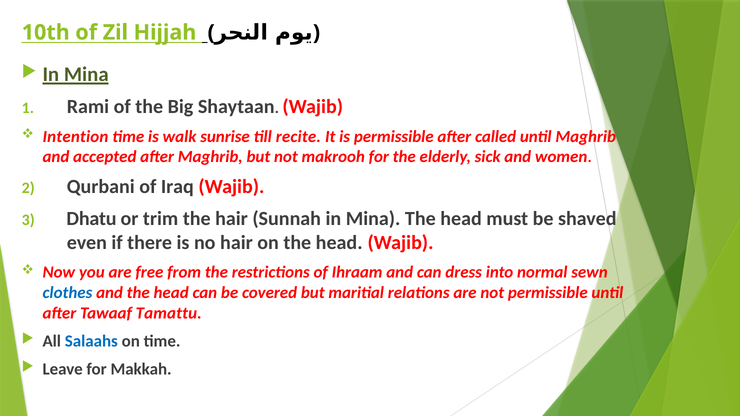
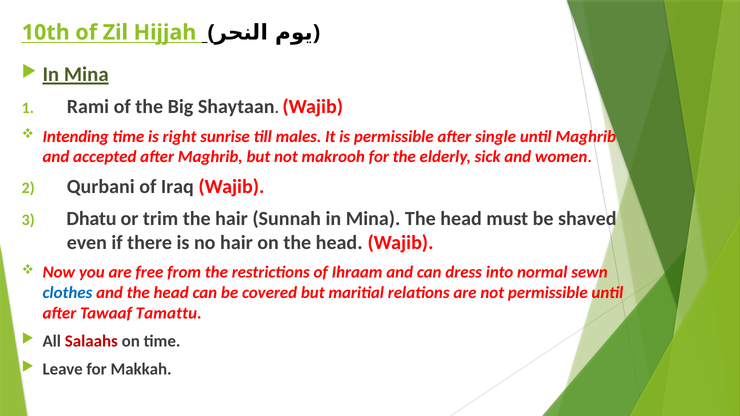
Intention: Intention -> Intending
walk: walk -> right
recite: recite -> males
called: called -> single
Salaahs colour: blue -> red
